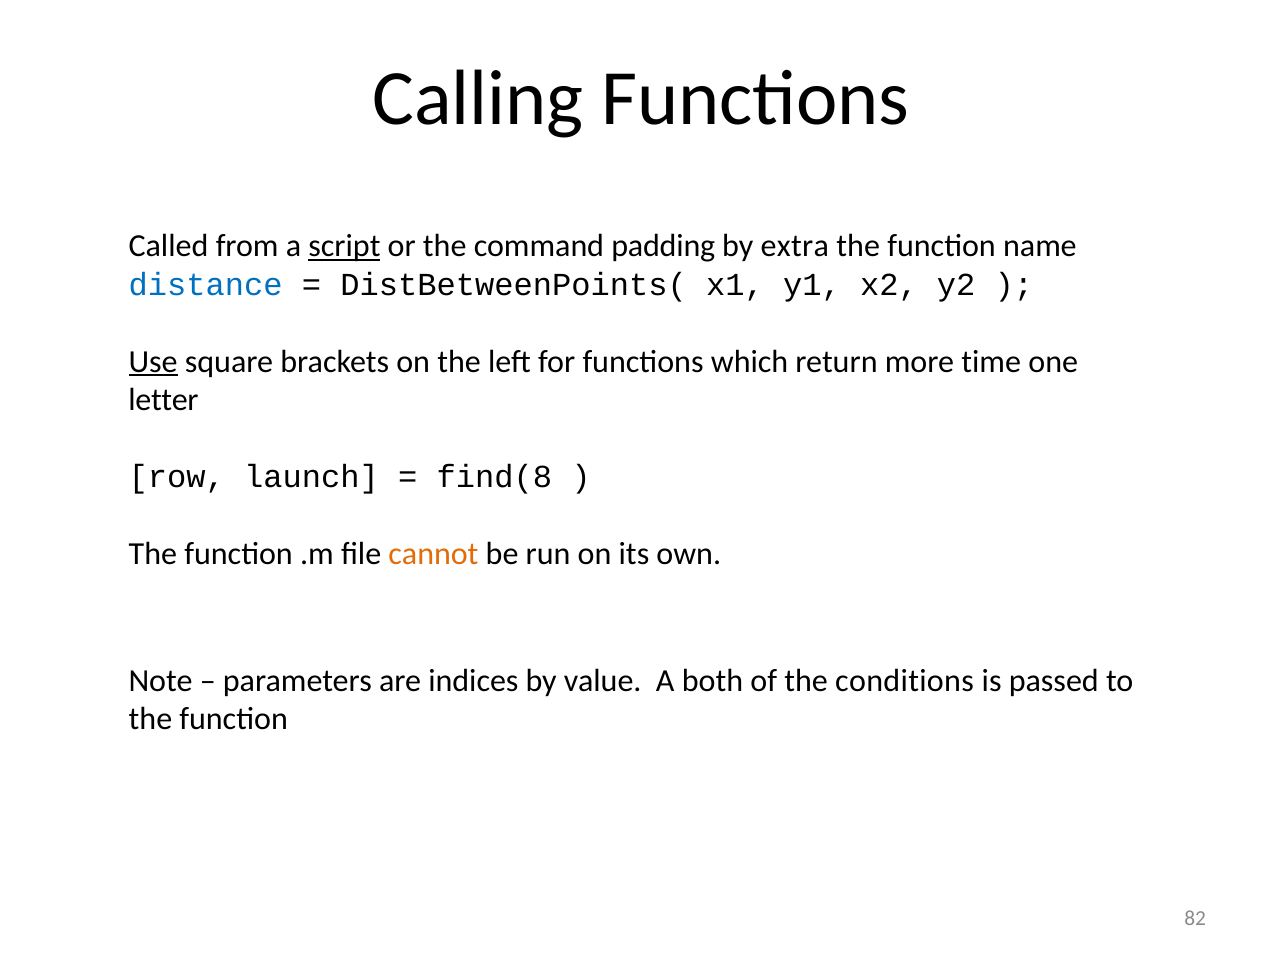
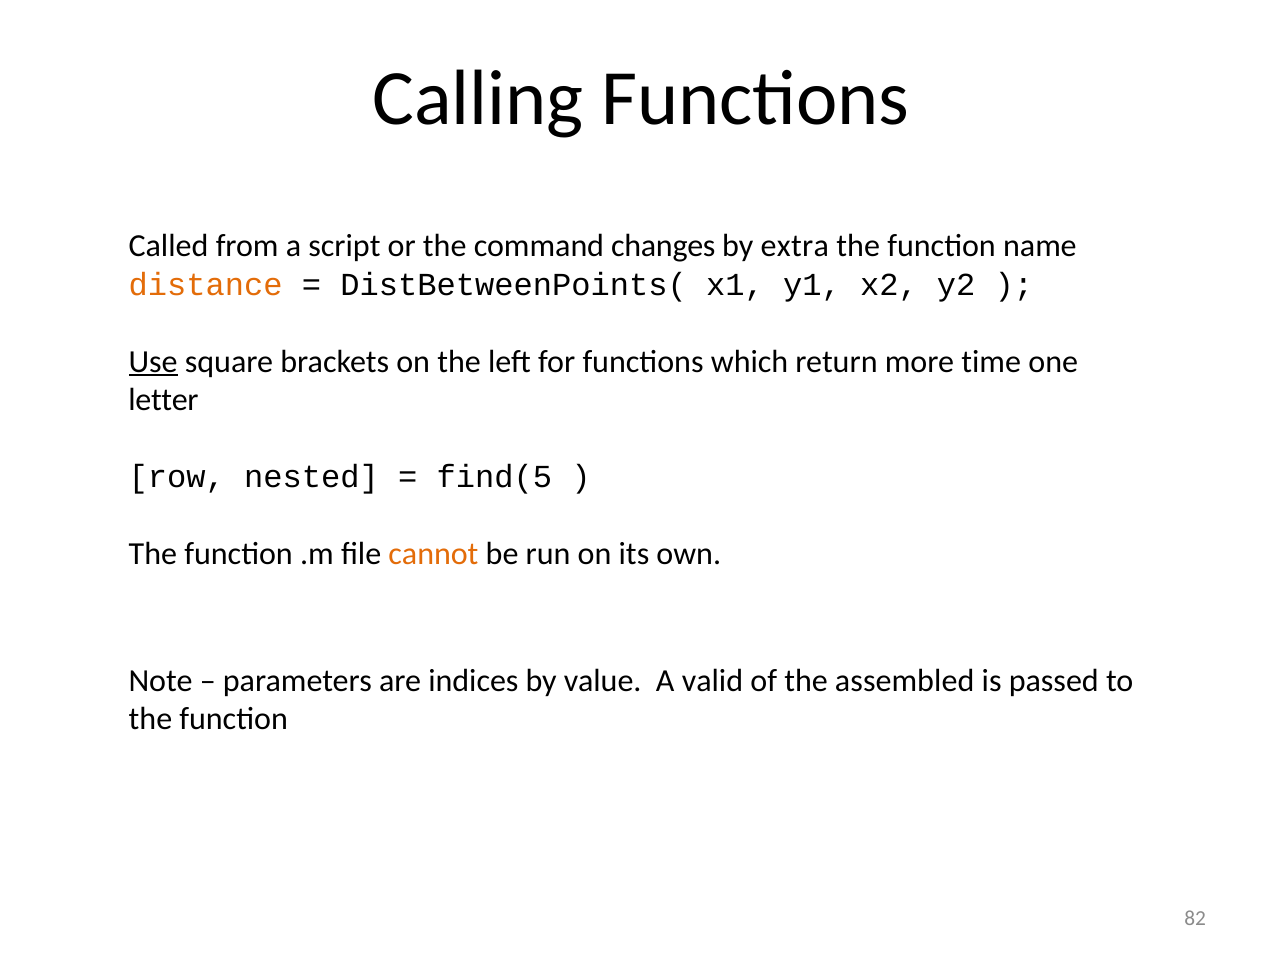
script underline: present -> none
padding: padding -> changes
distance colour: blue -> orange
launch: launch -> nested
find(8: find(8 -> find(5
both: both -> valid
conditions: conditions -> assembled
